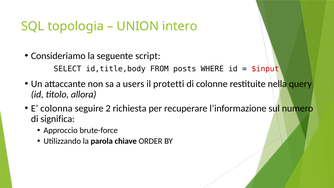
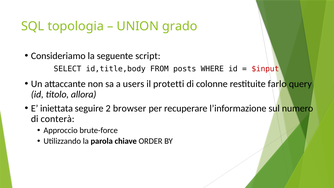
intero: intero -> grado
nella: nella -> farlo
colonna: colonna -> iniettata
richiesta: richiesta -> browser
significa: significa -> conterà
